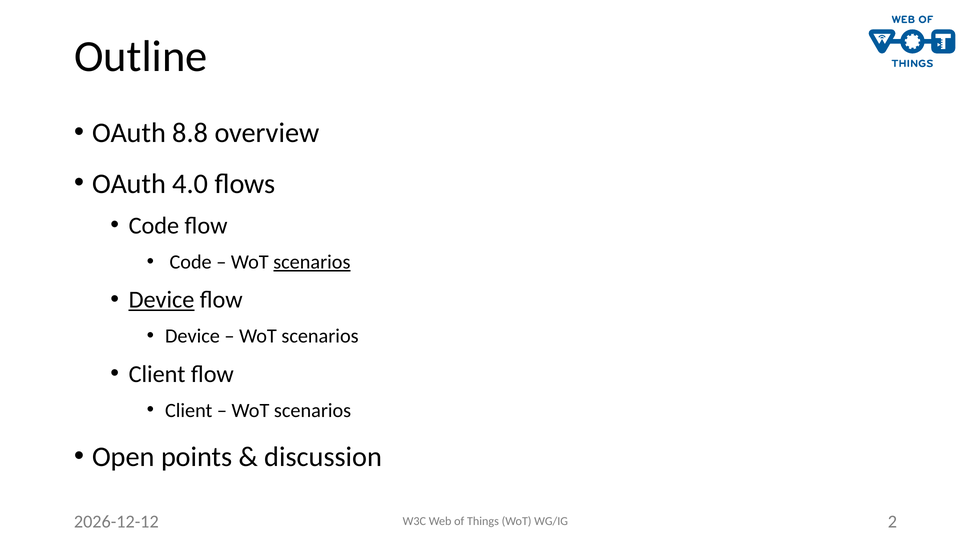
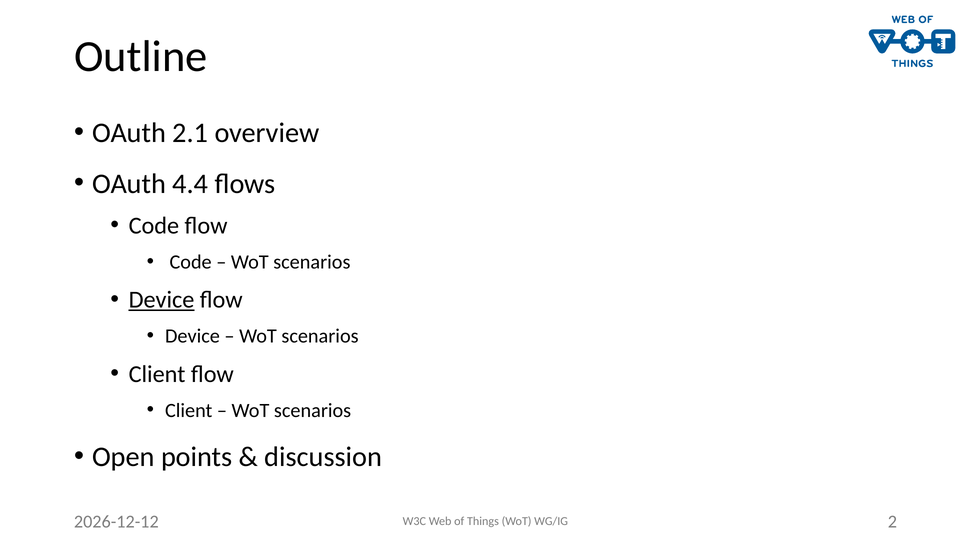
8.8: 8.8 -> 2.1
4.0: 4.0 -> 4.4
scenarios at (312, 262) underline: present -> none
